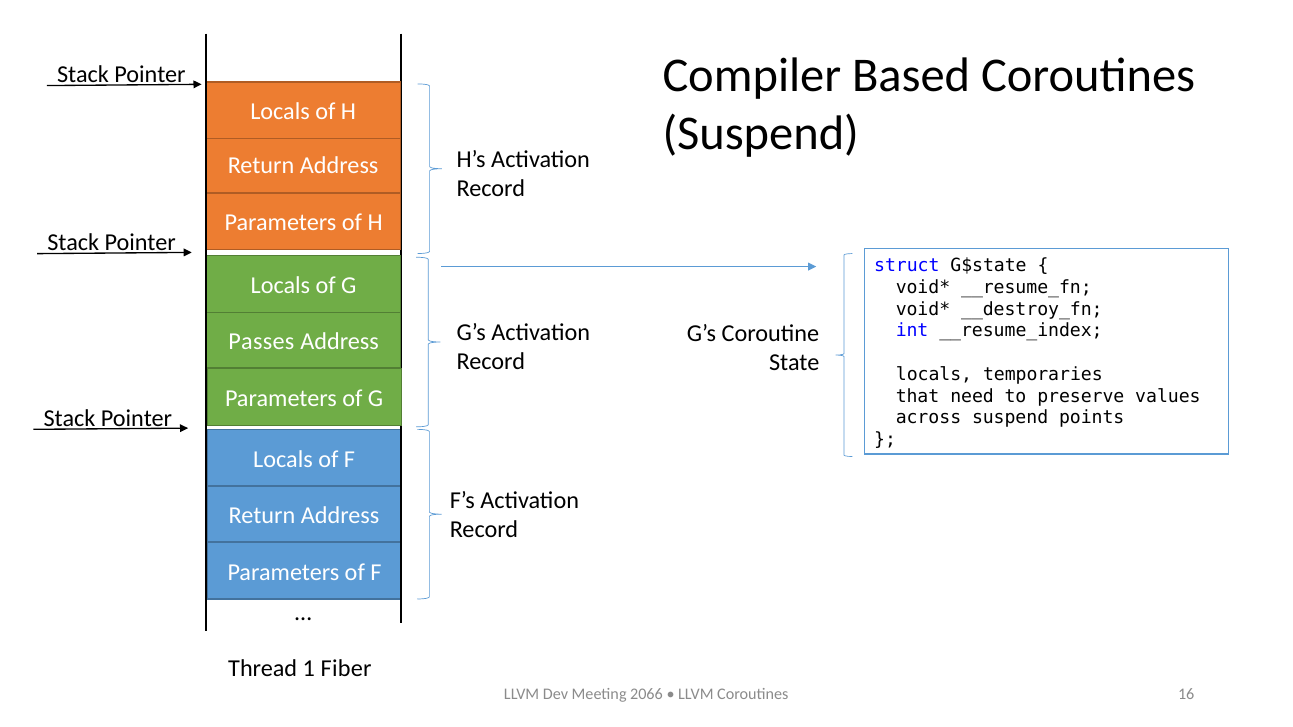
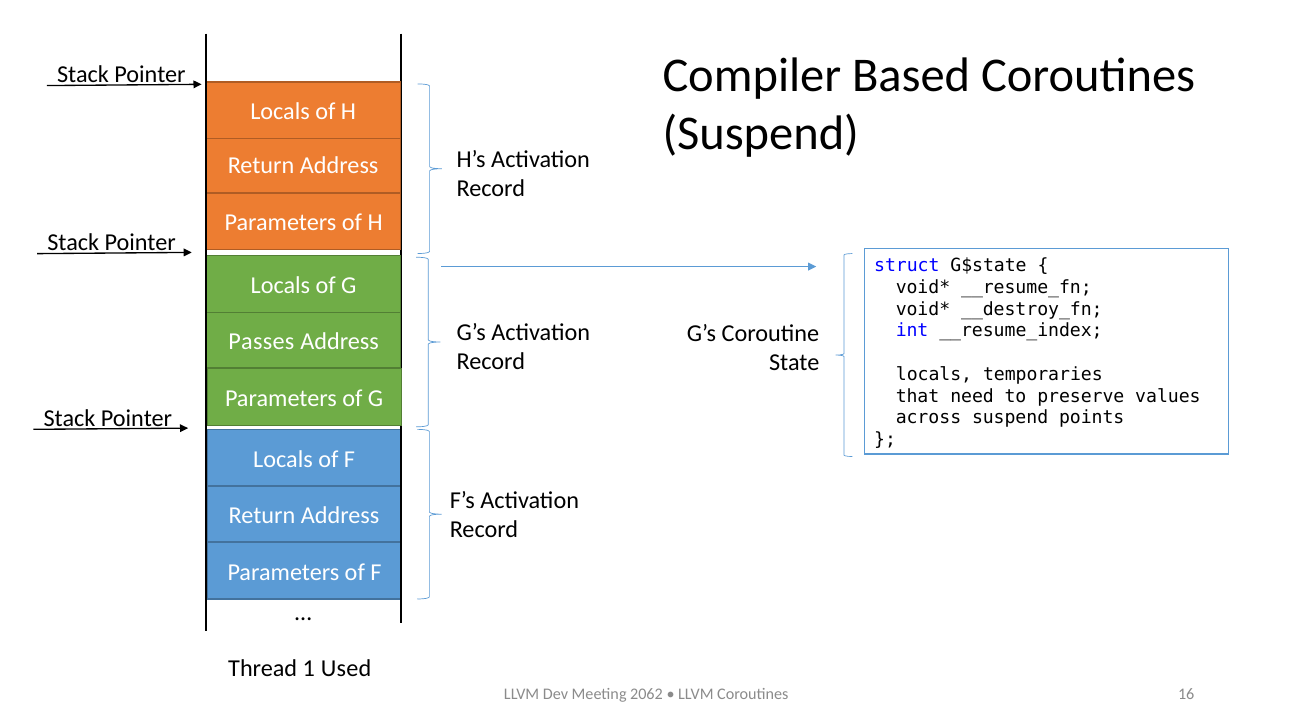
Fiber: Fiber -> Used
2066: 2066 -> 2062
